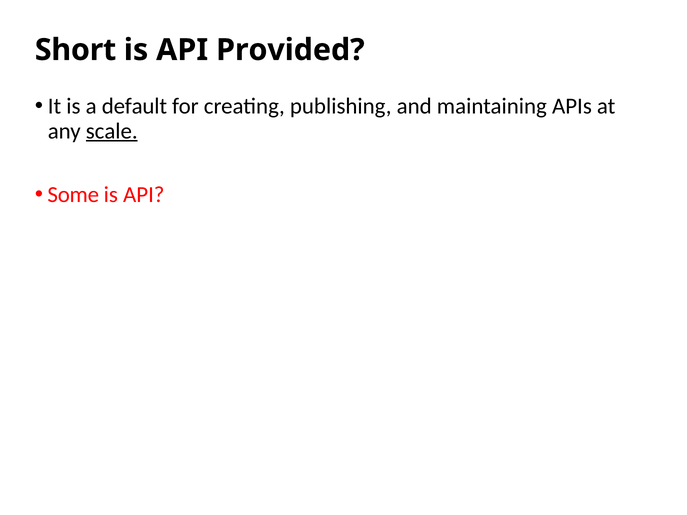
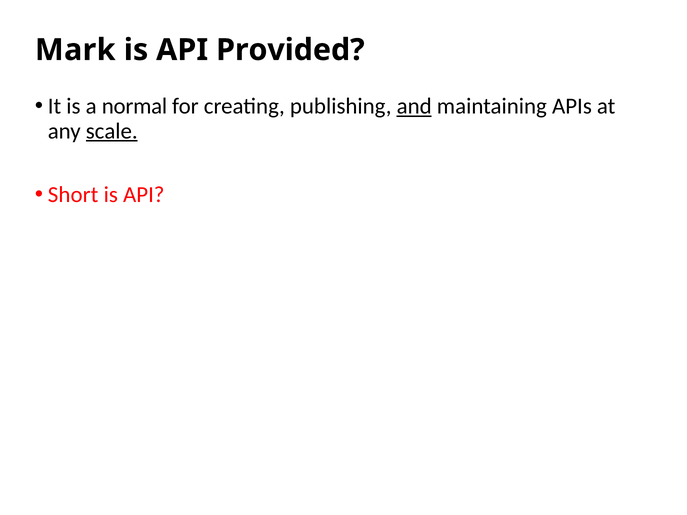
Short: Short -> Mark
default: default -> normal
and underline: none -> present
Some: Some -> Short
